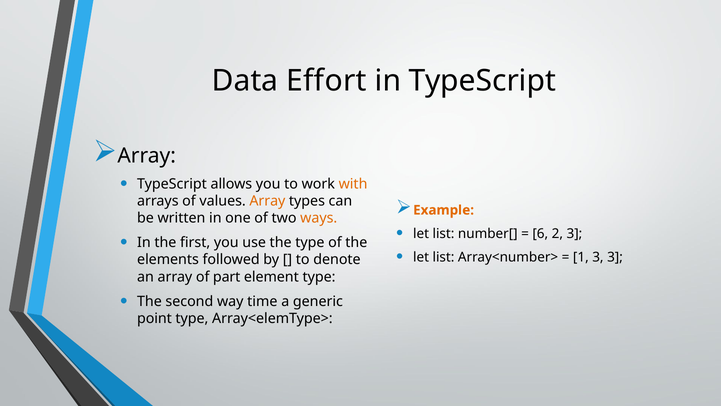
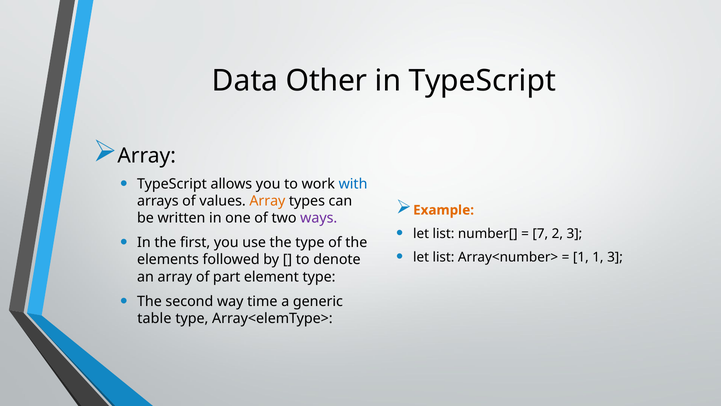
Effort: Effort -> Other
with colour: orange -> blue
ways colour: orange -> purple
6: 6 -> 7
1 3: 3 -> 1
point: point -> table
